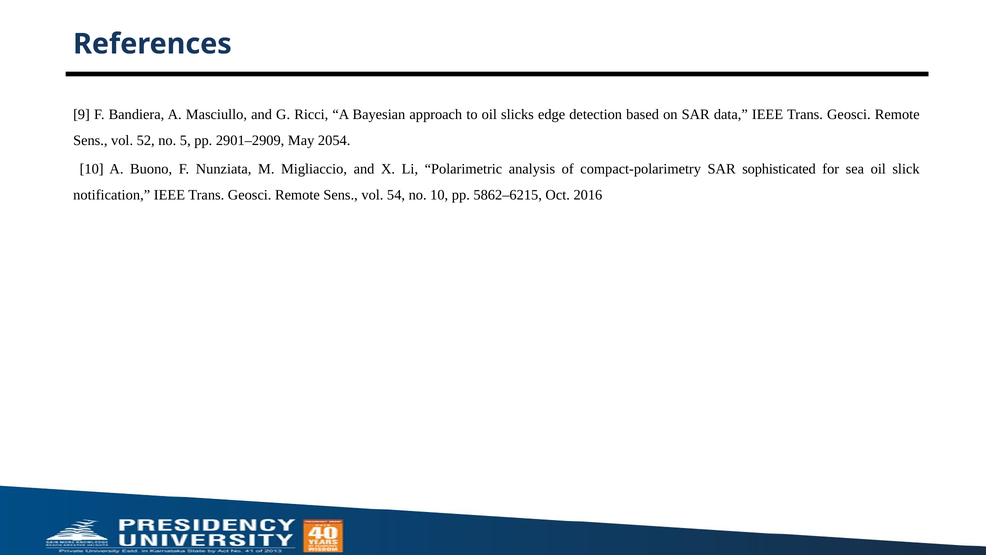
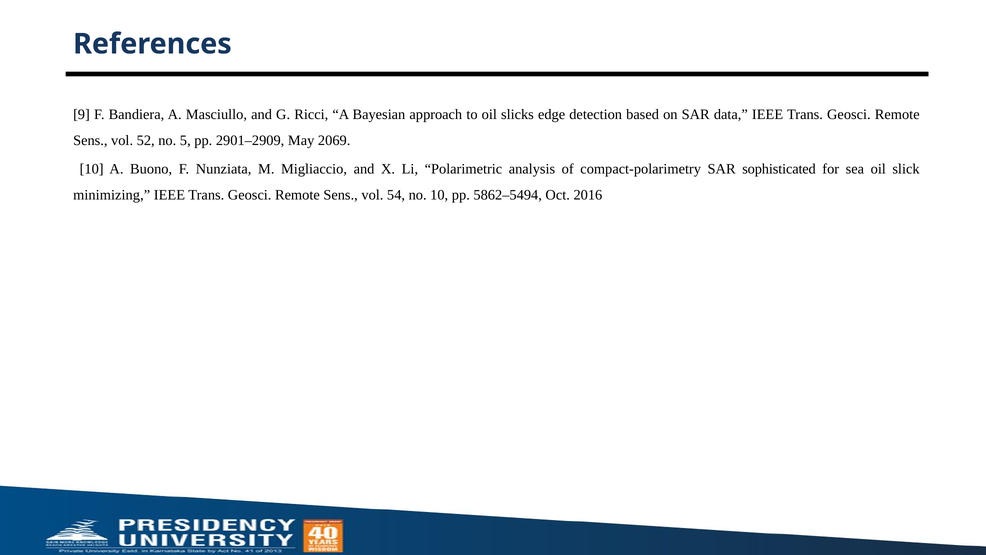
2054: 2054 -> 2069
notification: notification -> minimizing
5862–6215: 5862–6215 -> 5862–5494
